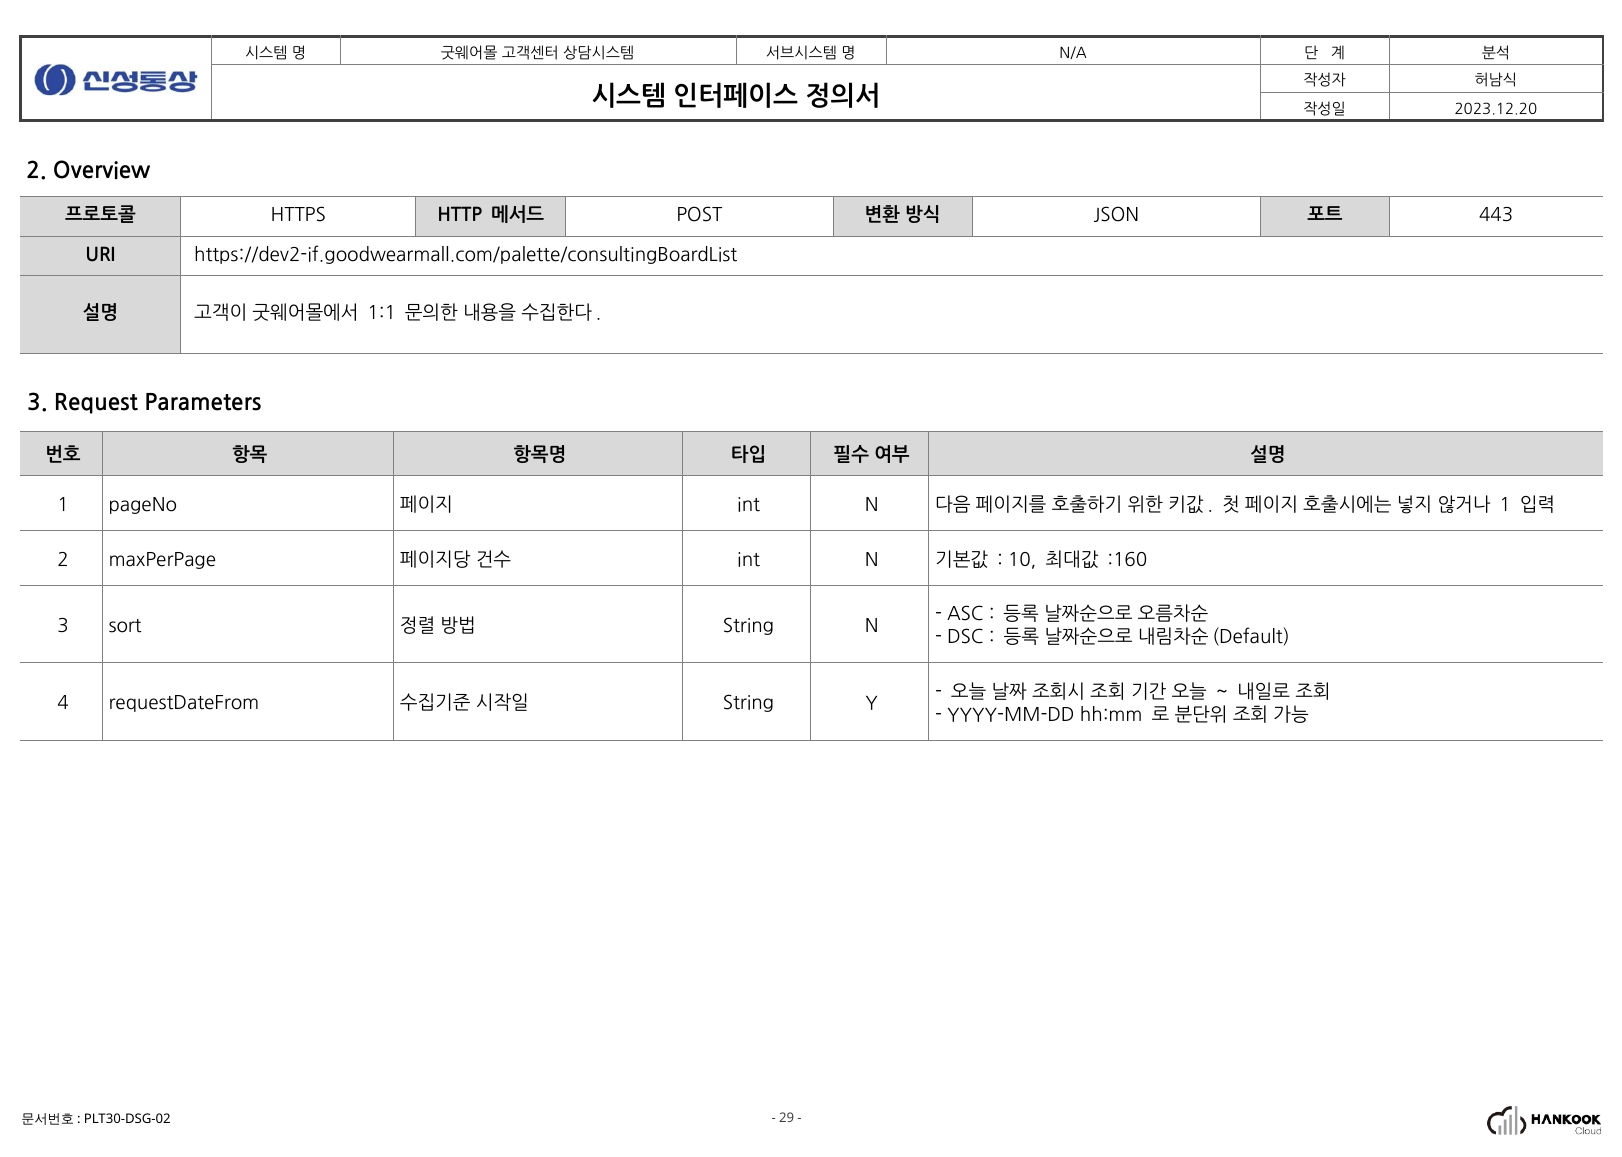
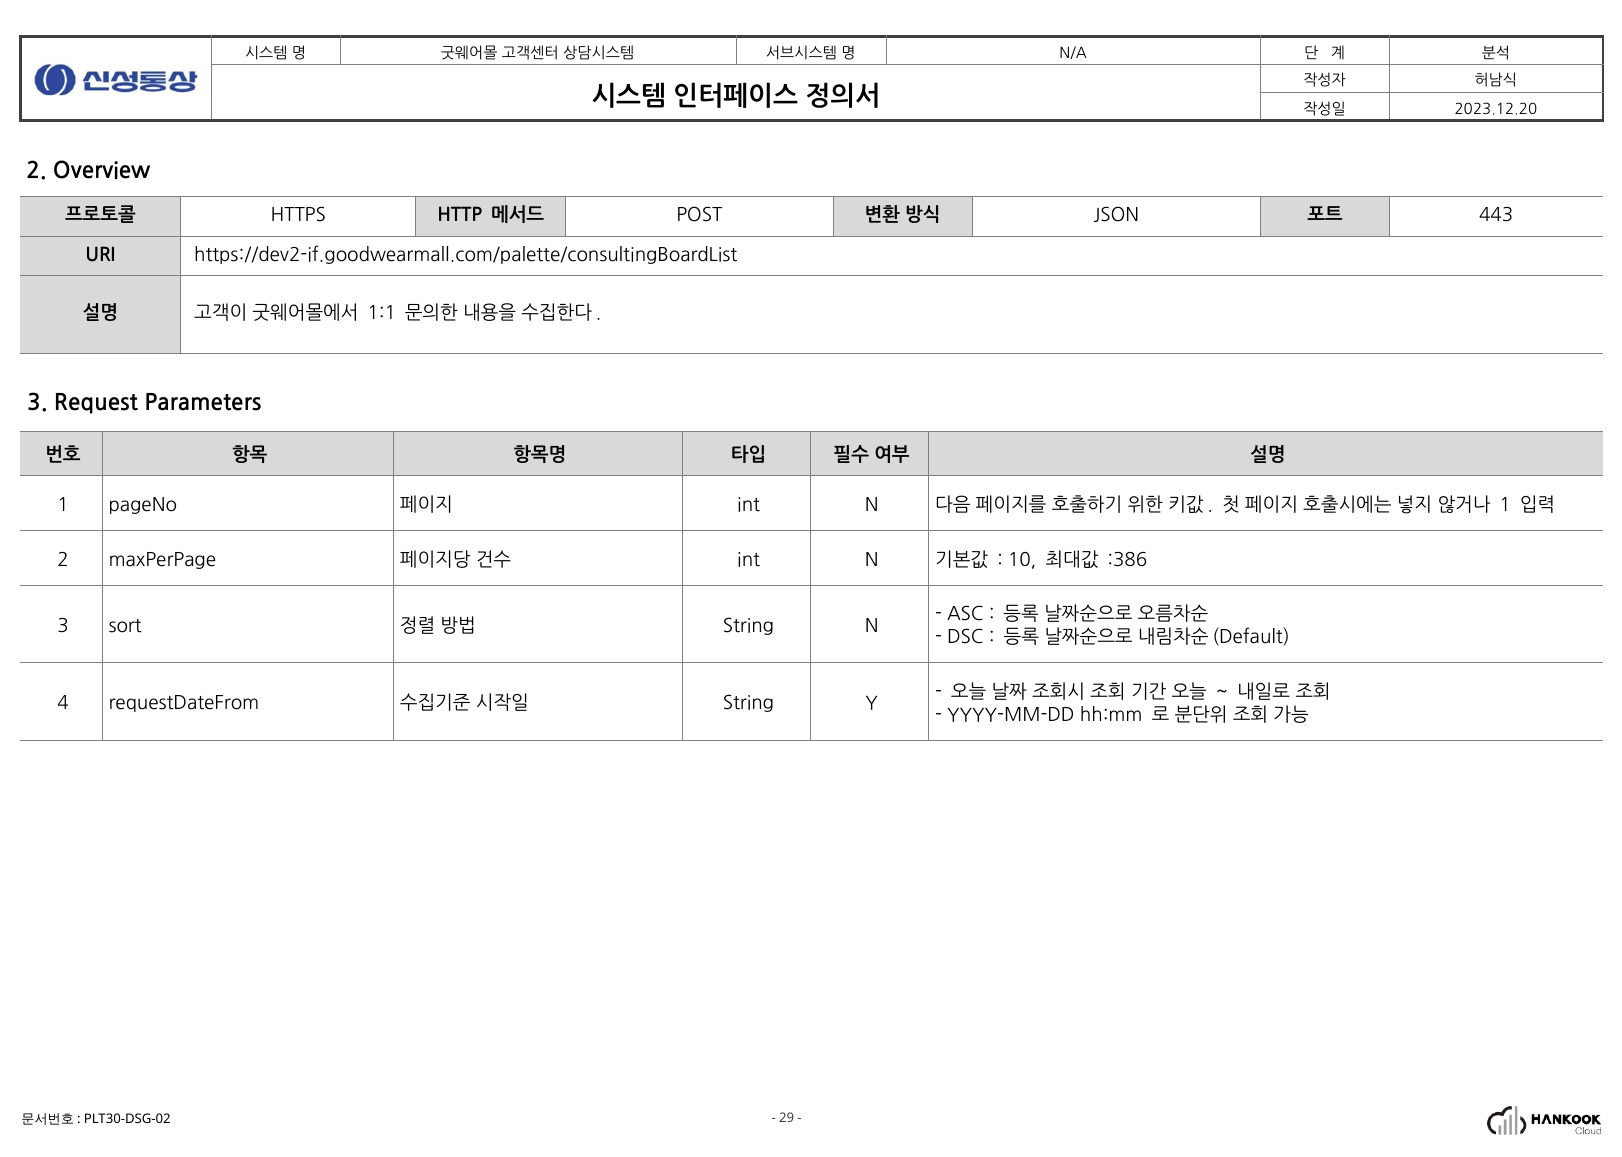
:160: :160 -> :386
